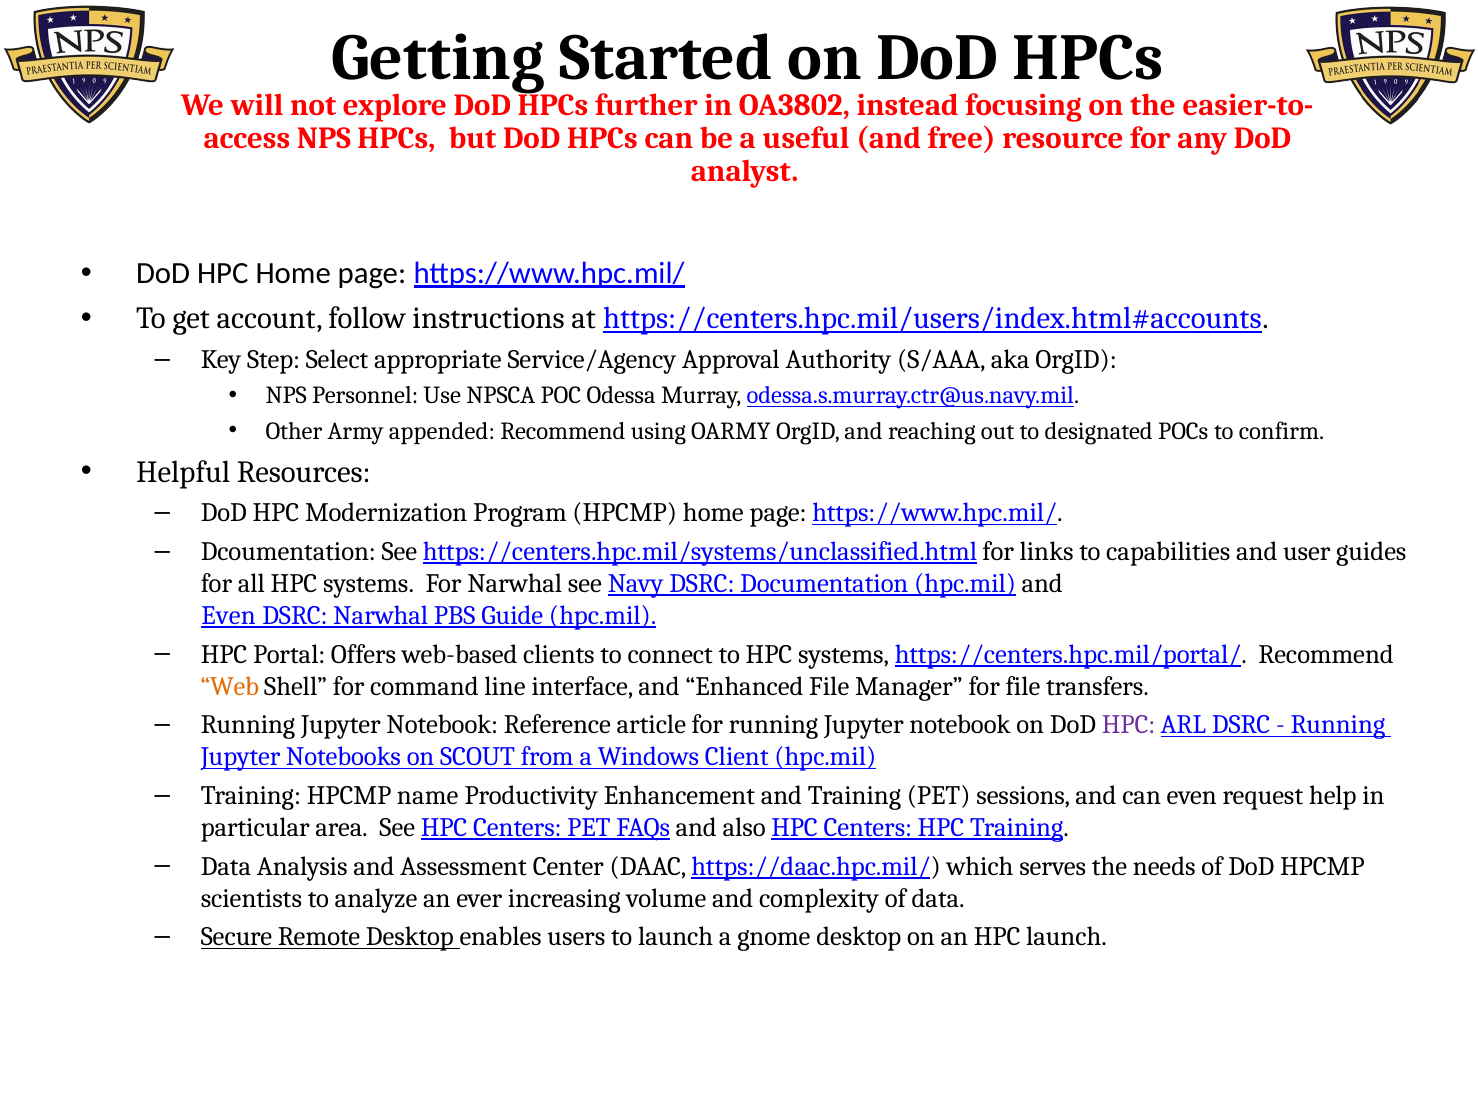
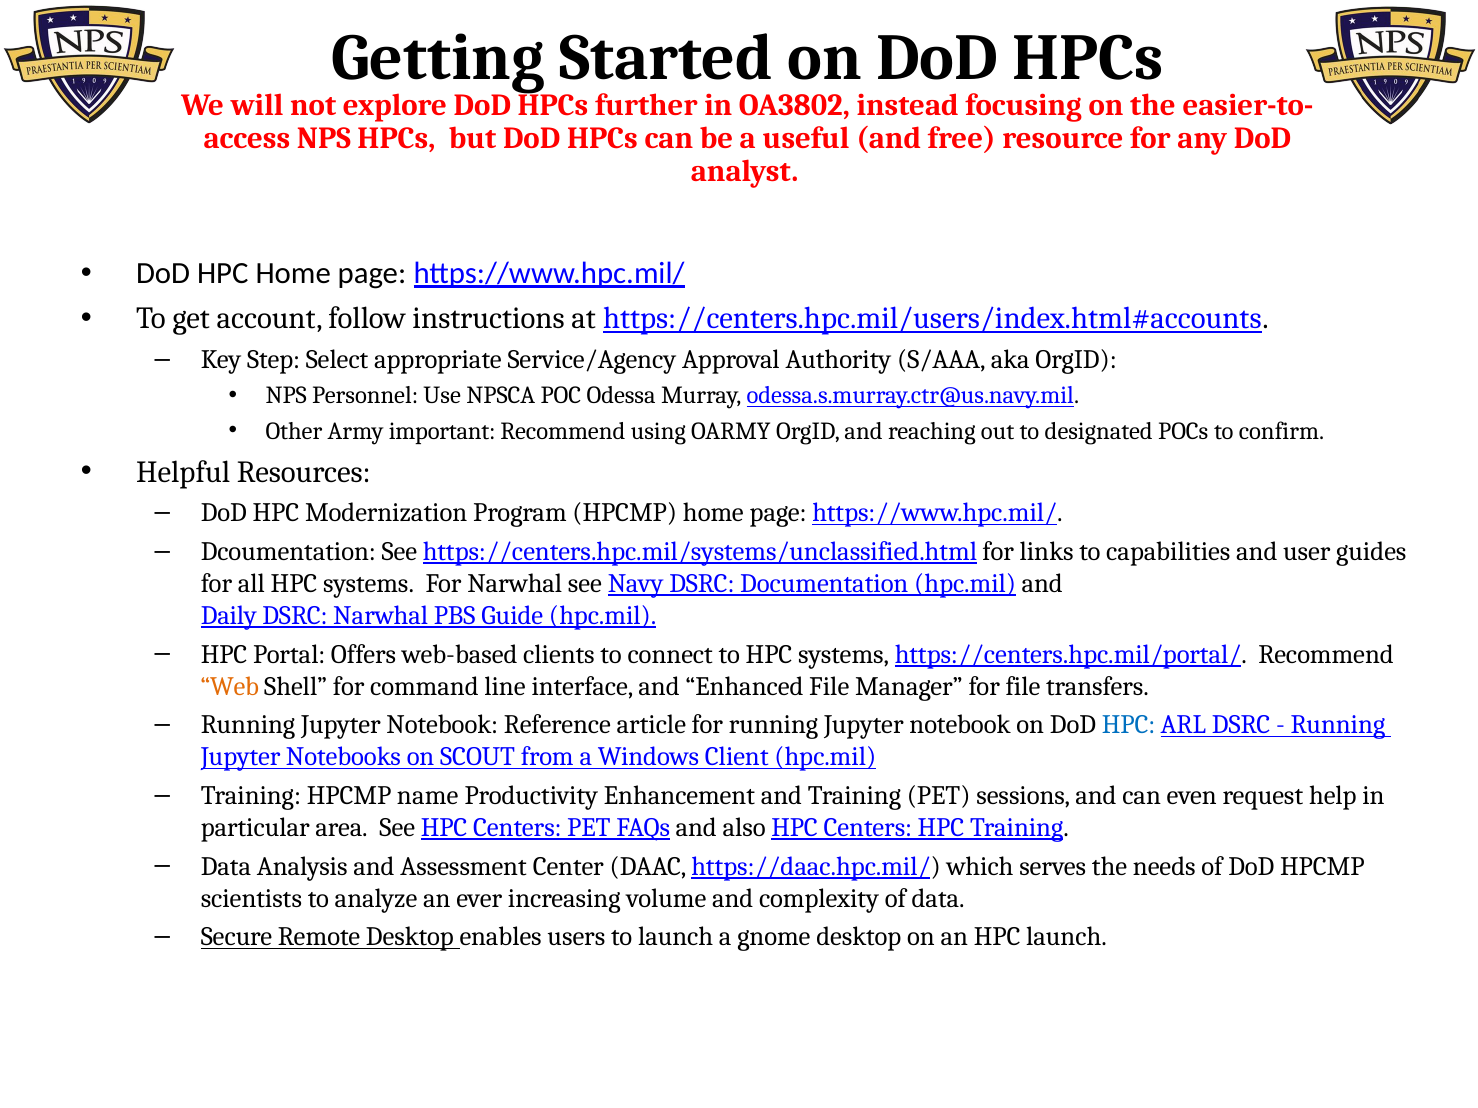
appended: appended -> important
Even at (229, 616): Even -> Daily
HPC at (1129, 725) colour: purple -> blue
